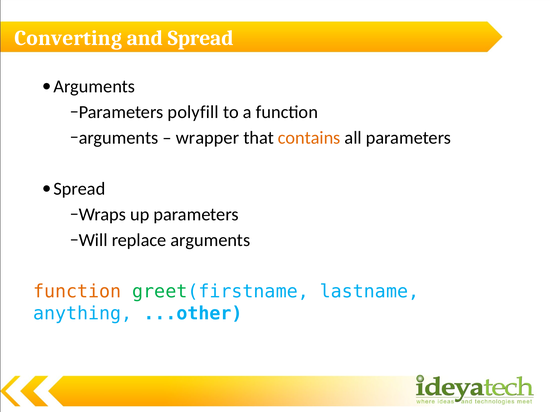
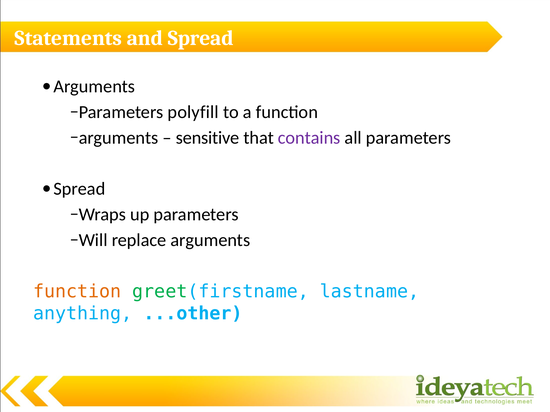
Converting: Converting -> Statements
wrapper: wrapper -> sensitive
contains colour: orange -> purple
